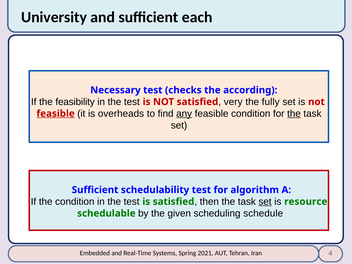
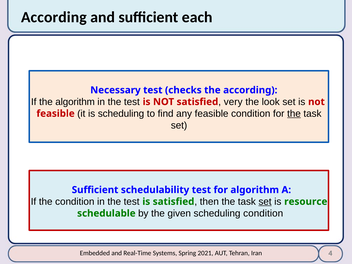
University at (54, 17): University -> According
the feasibility: feasibility -> algorithm
fully: fully -> look
feasible at (56, 114) underline: present -> none
is overheads: overheads -> scheduling
any underline: present -> none
scheduling schedule: schedule -> condition
